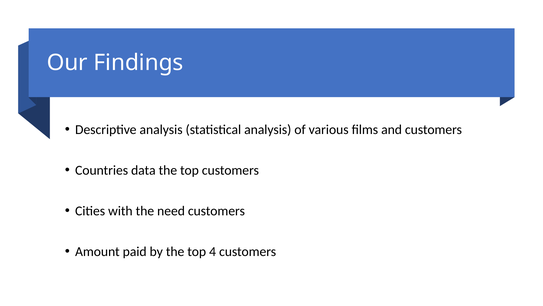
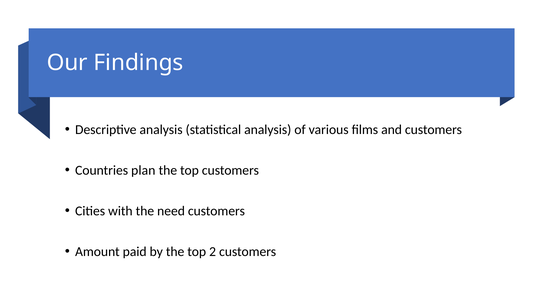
data: data -> plan
4: 4 -> 2
